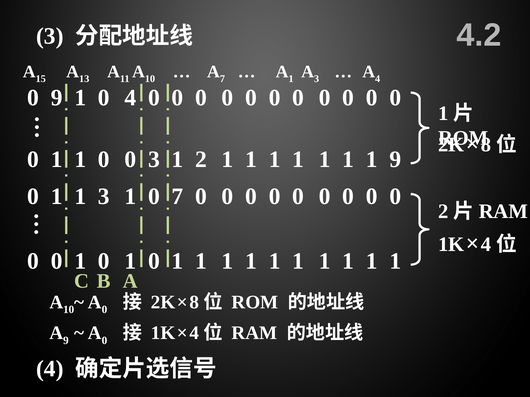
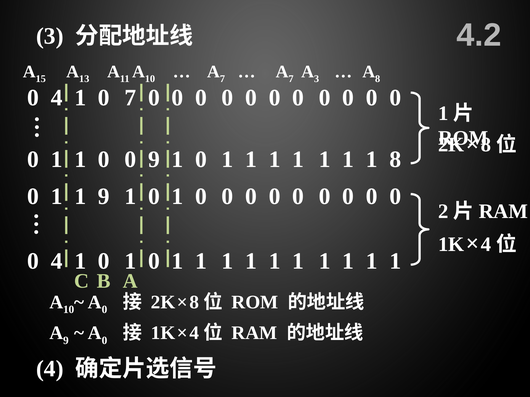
1 at (291, 79): 1 -> 7
A 4: 4 -> 8
9 at (57, 98): 9 -> 4
0 4: 4 -> 7
0 3: 3 -> 9
2 at (201, 160): 2 -> 0
1 9: 9 -> 8
1 3: 3 -> 9
7 at (177, 197): 7 -> 1
0 at (57, 261): 0 -> 4
